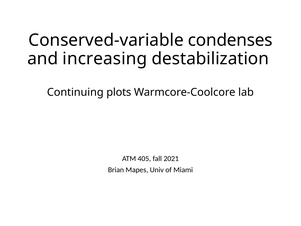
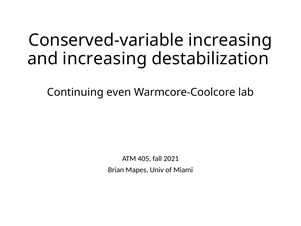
Conserved-variable condenses: condenses -> increasing
plots: plots -> even
